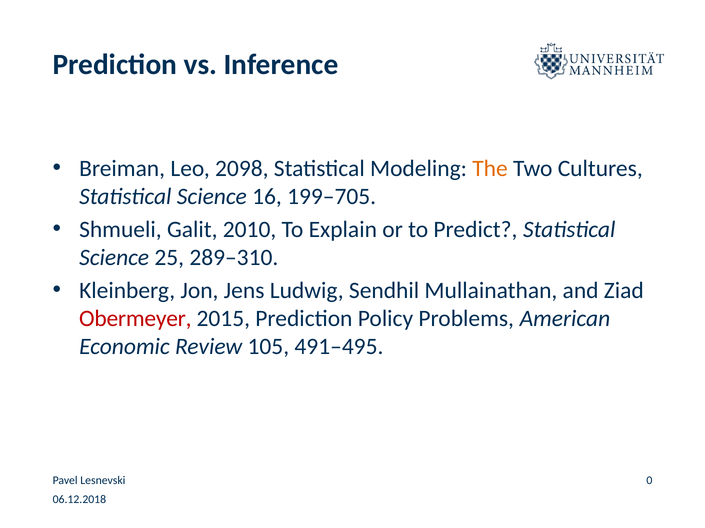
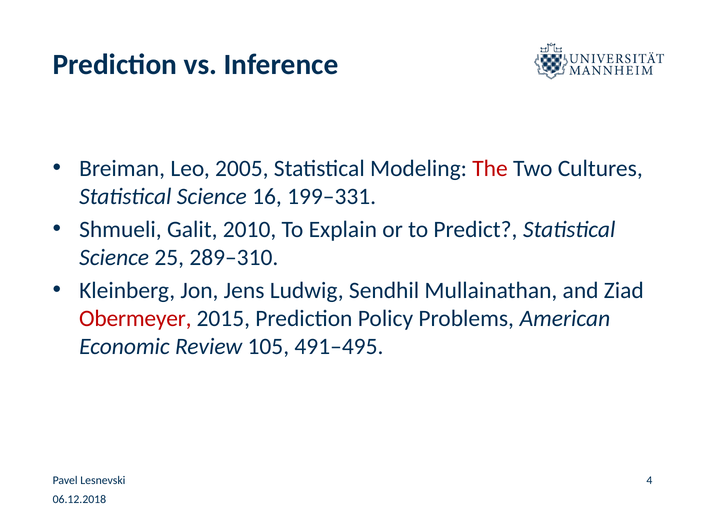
2098: 2098 -> 2005
The colour: orange -> red
199–705: 199–705 -> 199–331
0: 0 -> 4
